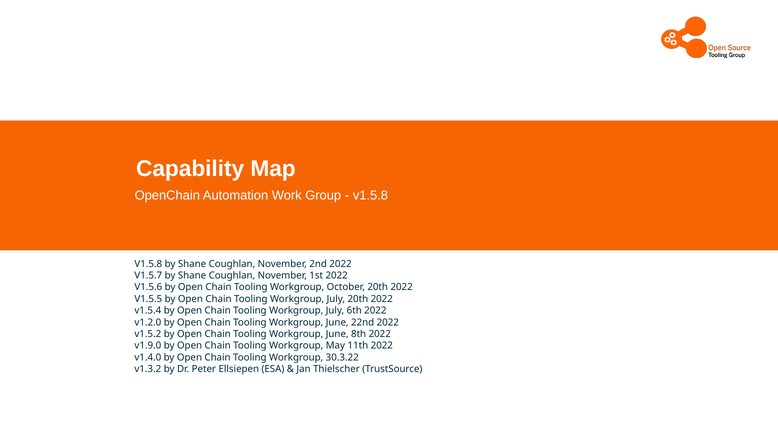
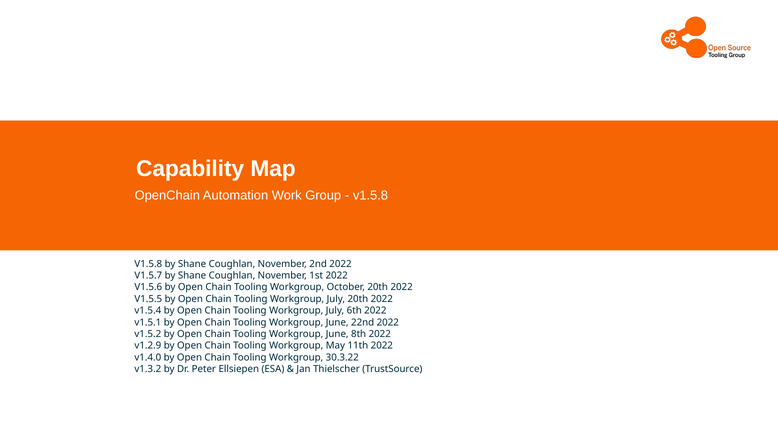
v1.2.0: v1.2.0 -> v1.5.1
v1.9.0: v1.9.0 -> v1.2.9
